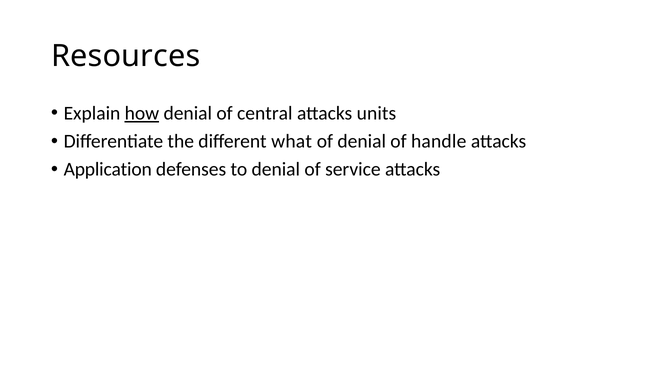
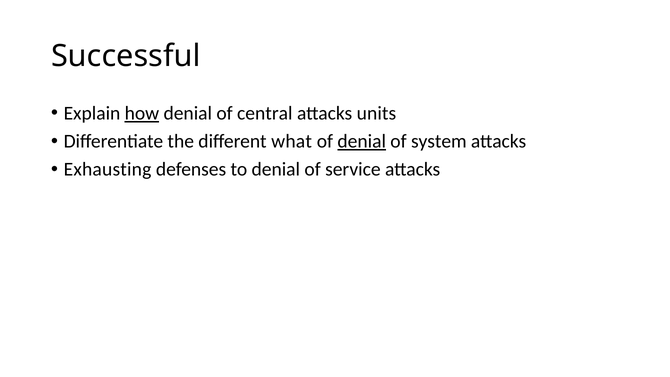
Resources: Resources -> Successful
denial at (362, 141) underline: none -> present
handle: handle -> system
Application: Application -> Exhausting
